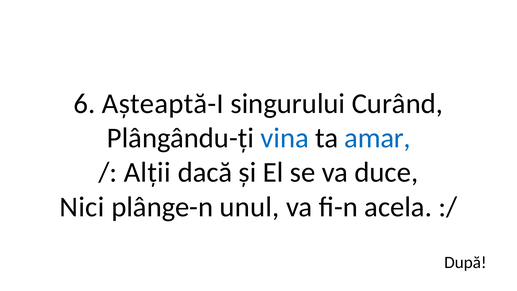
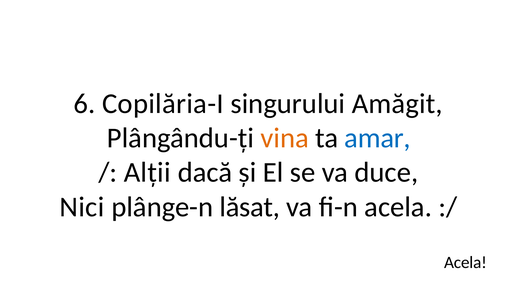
Așteaptă-I: Așteaptă-I -> Copilăria-I
Curând: Curând -> Amăgit
vina colour: blue -> orange
unul: unul -> lăsat
După at (465, 262): După -> Acela
